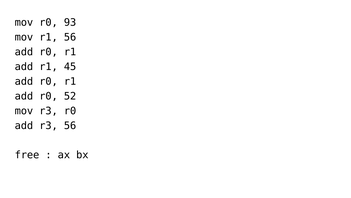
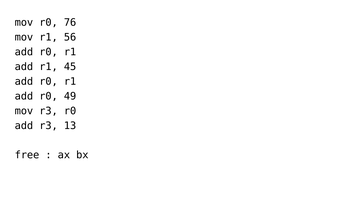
93: 93 -> 76
52: 52 -> 49
r3 56: 56 -> 13
